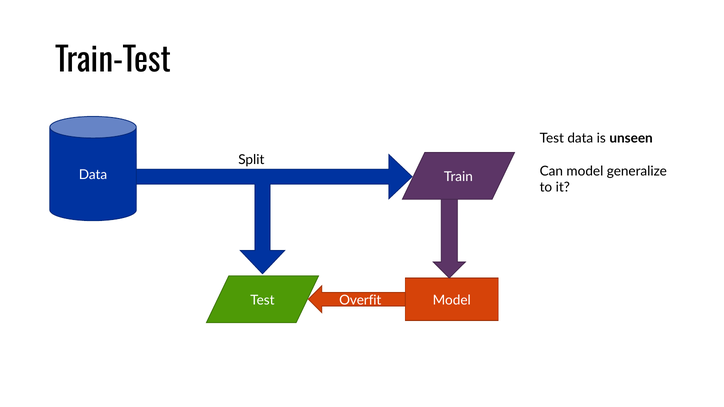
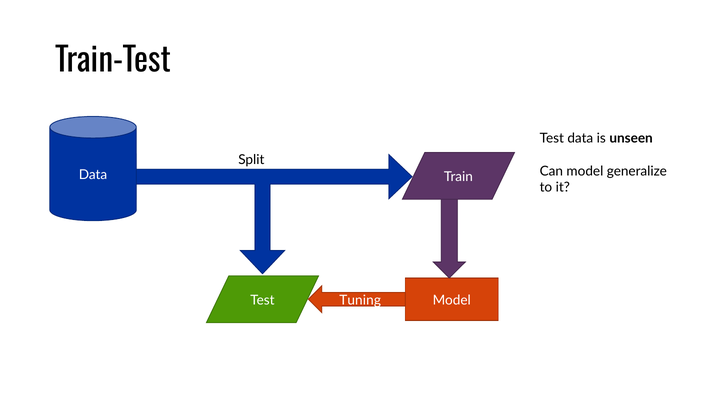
Overfit: Overfit -> Tuning
